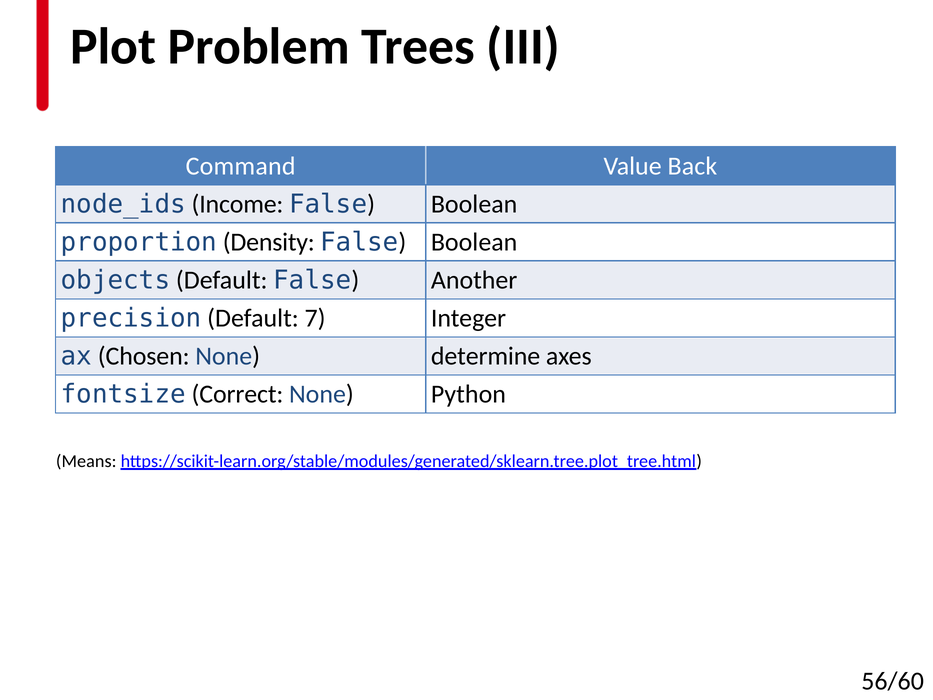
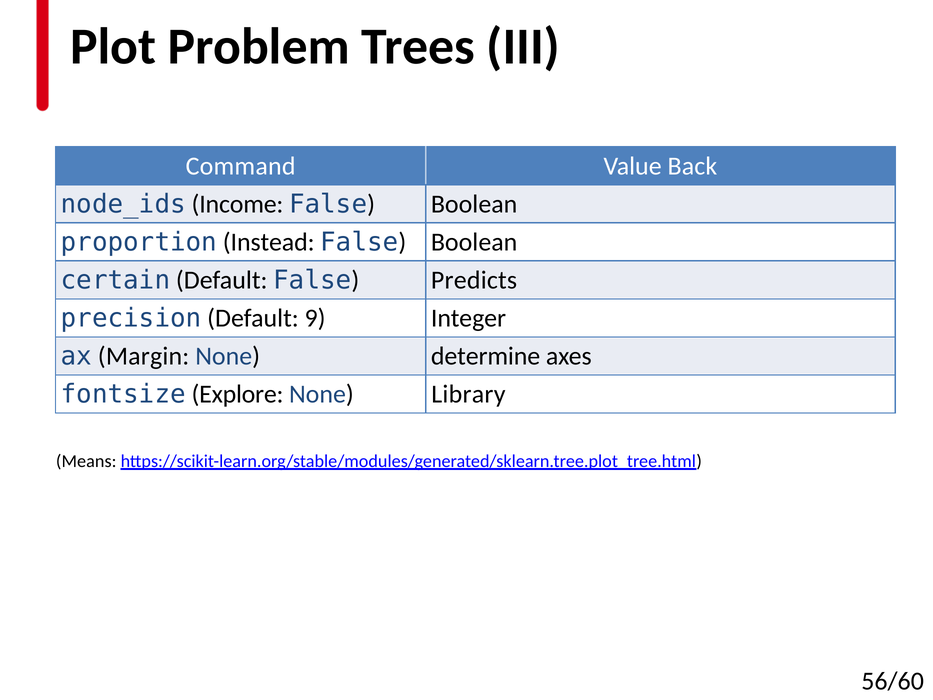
Density: Density -> Instead
objects: objects -> certain
Another: Another -> Predicts
7: 7 -> 9
Chosen: Chosen -> Margin
Correct: Correct -> Explore
Python: Python -> Library
